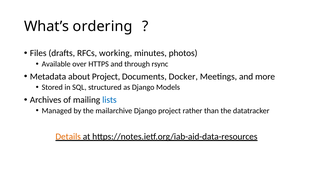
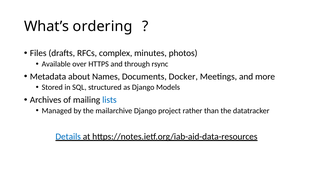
working: working -> complex
about Project: Project -> Names
Details colour: orange -> blue
